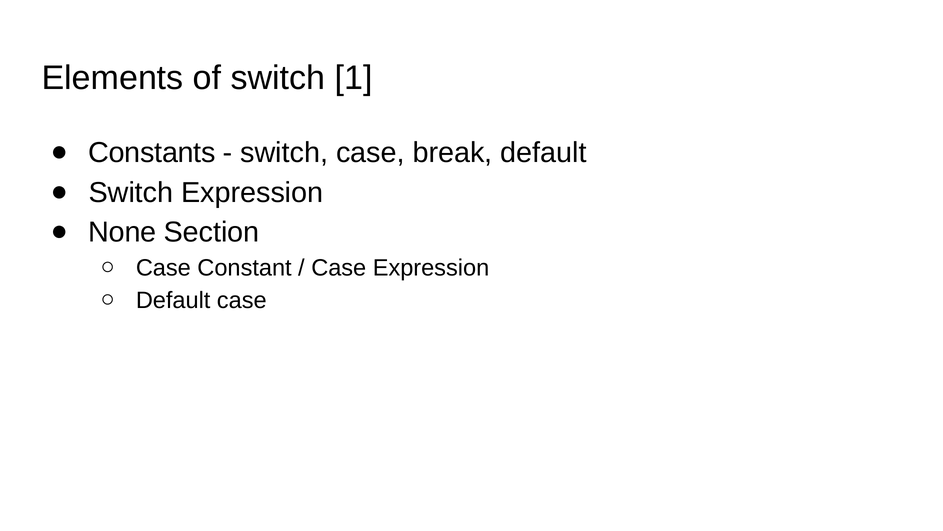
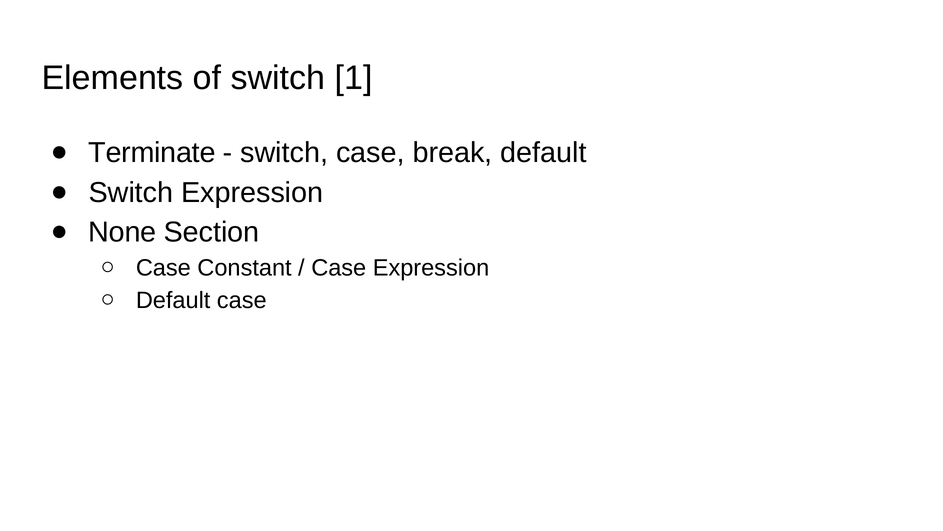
Constants: Constants -> Terminate
